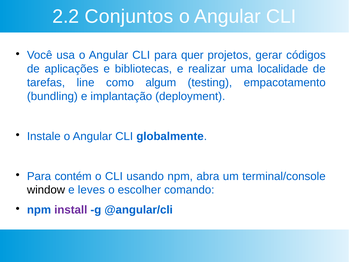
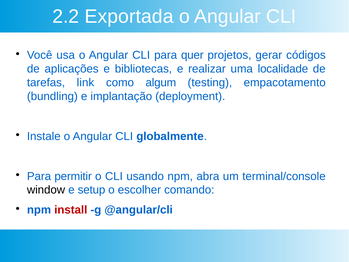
Conjuntos: Conjuntos -> Exportada
line: line -> link
contém: contém -> permitir
leves: leves -> setup
install colour: purple -> red
